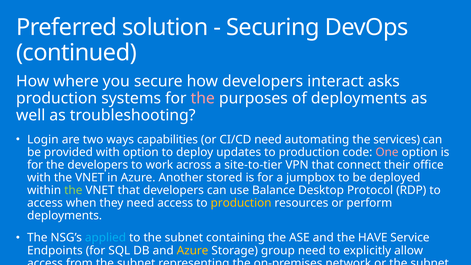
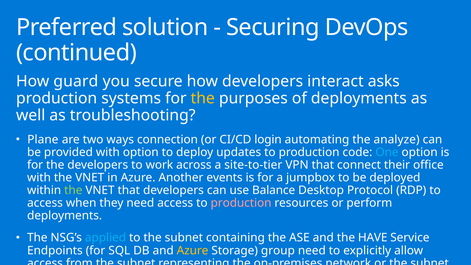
where: where -> guard
the at (203, 98) colour: pink -> yellow
Login: Login -> Plane
capabilities: capabilities -> connection
CI/CD need: need -> login
services: services -> analyze
One colour: pink -> light blue
stored: stored -> events
production at (241, 203) colour: yellow -> pink
